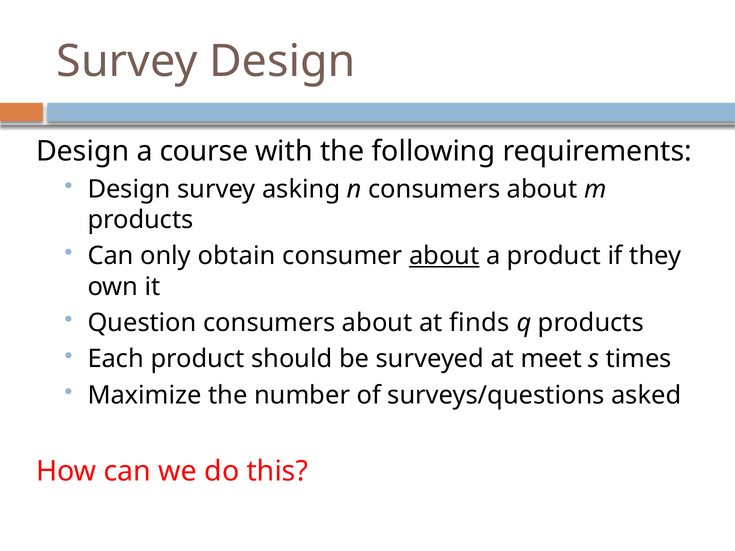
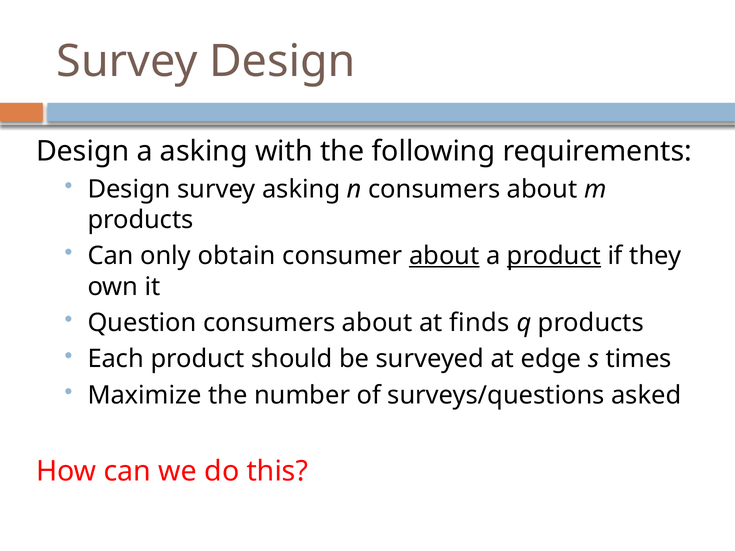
a course: course -> asking
product at (554, 256) underline: none -> present
meet: meet -> edge
